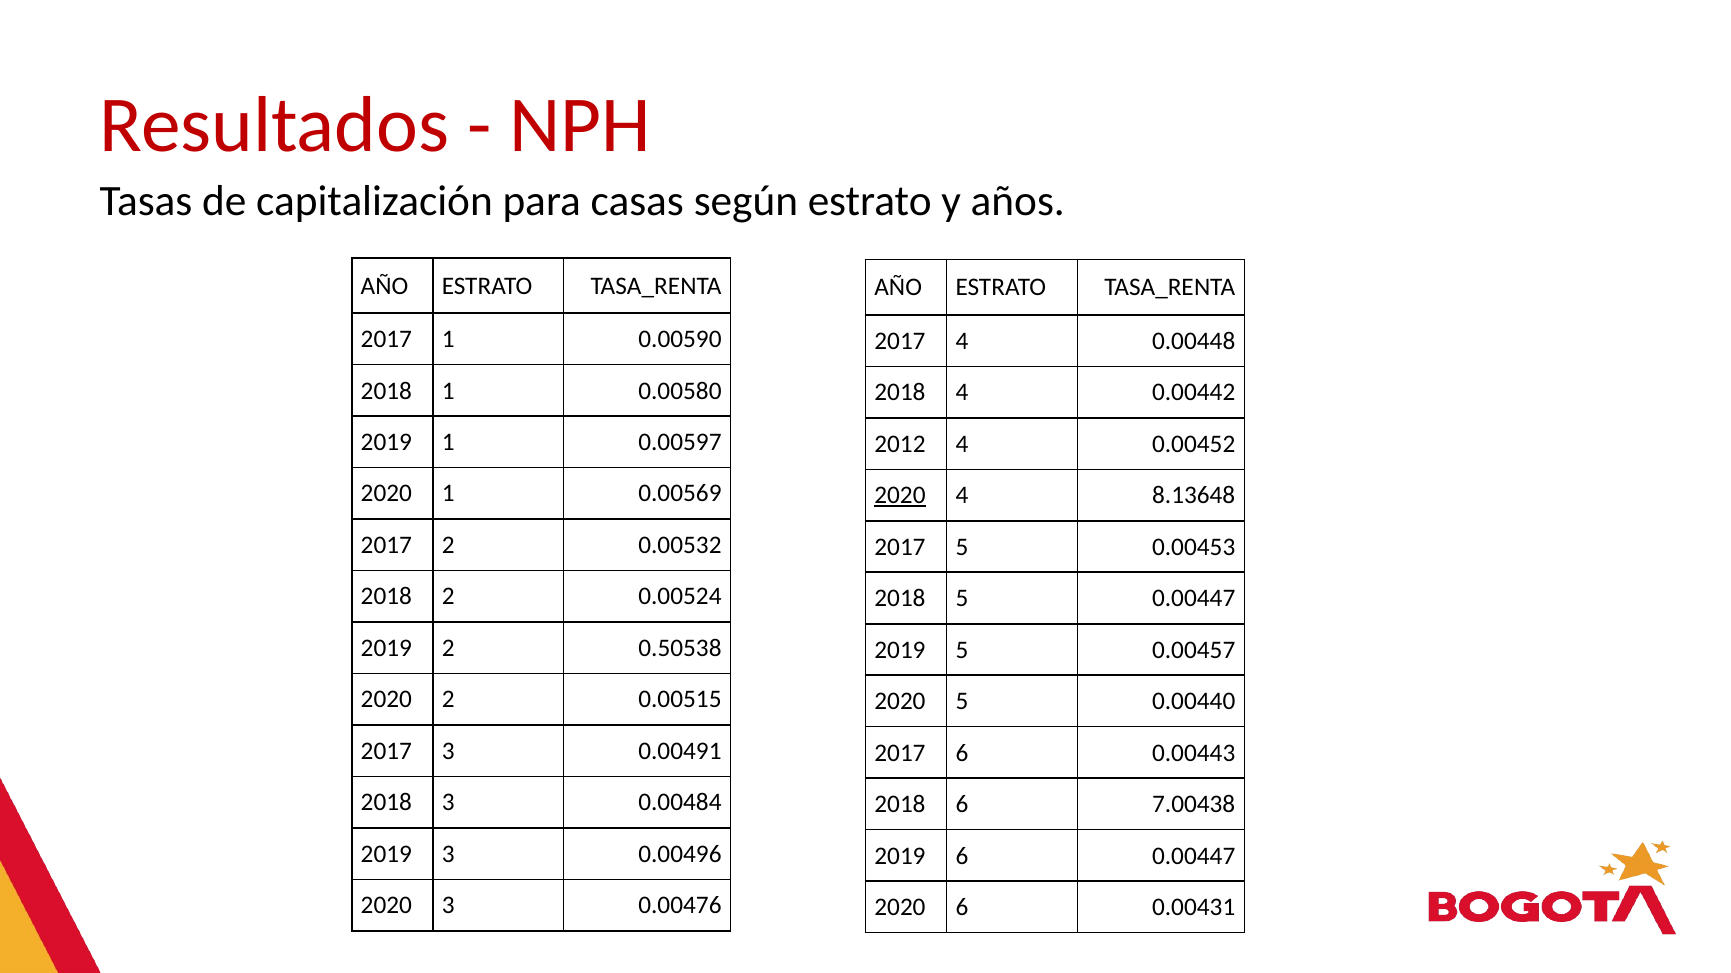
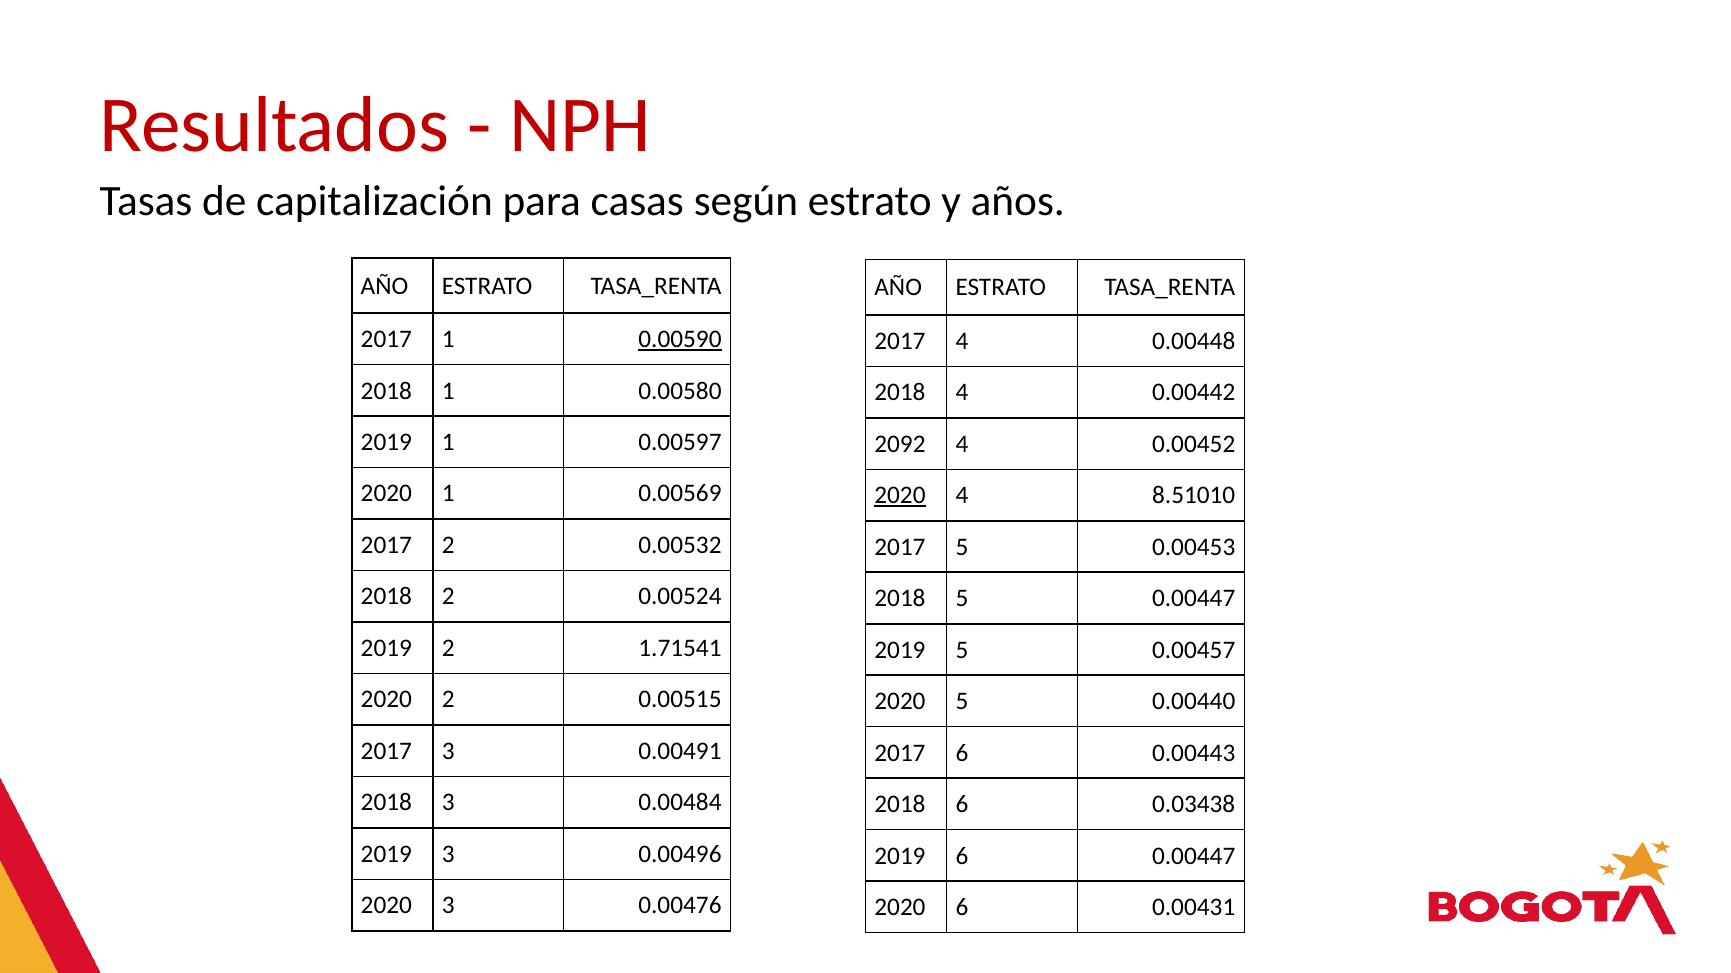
0.00590 underline: none -> present
2012: 2012 -> 2092
8.13648: 8.13648 -> 8.51010
0.50538: 0.50538 -> 1.71541
7.00438: 7.00438 -> 0.03438
